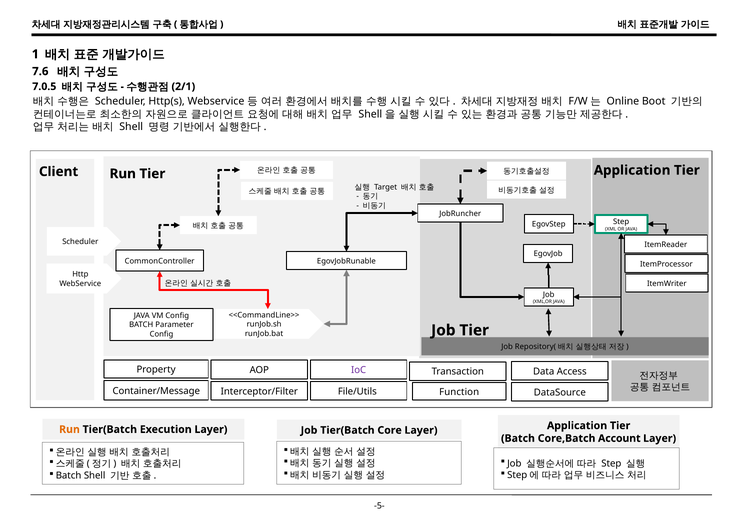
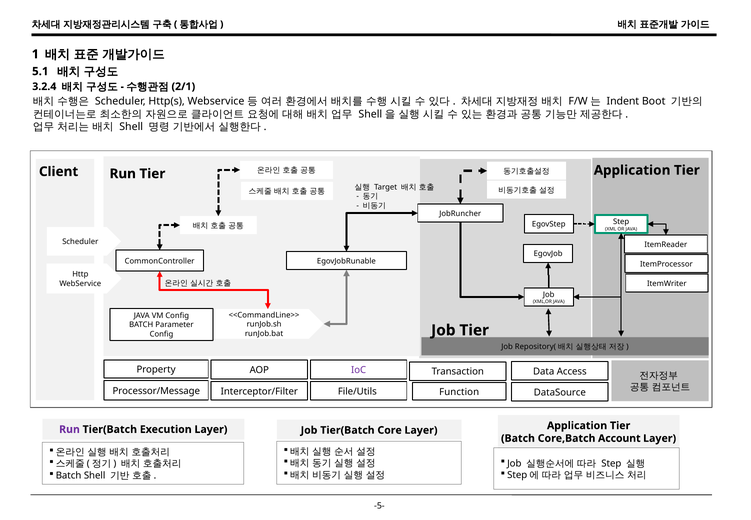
7.6: 7.6 -> 5.1
7.0.5: 7.0.5 -> 3.2.4
Online: Online -> Indent
Container/Message: Container/Message -> Processor/Message
Run at (70, 429) colour: orange -> purple
